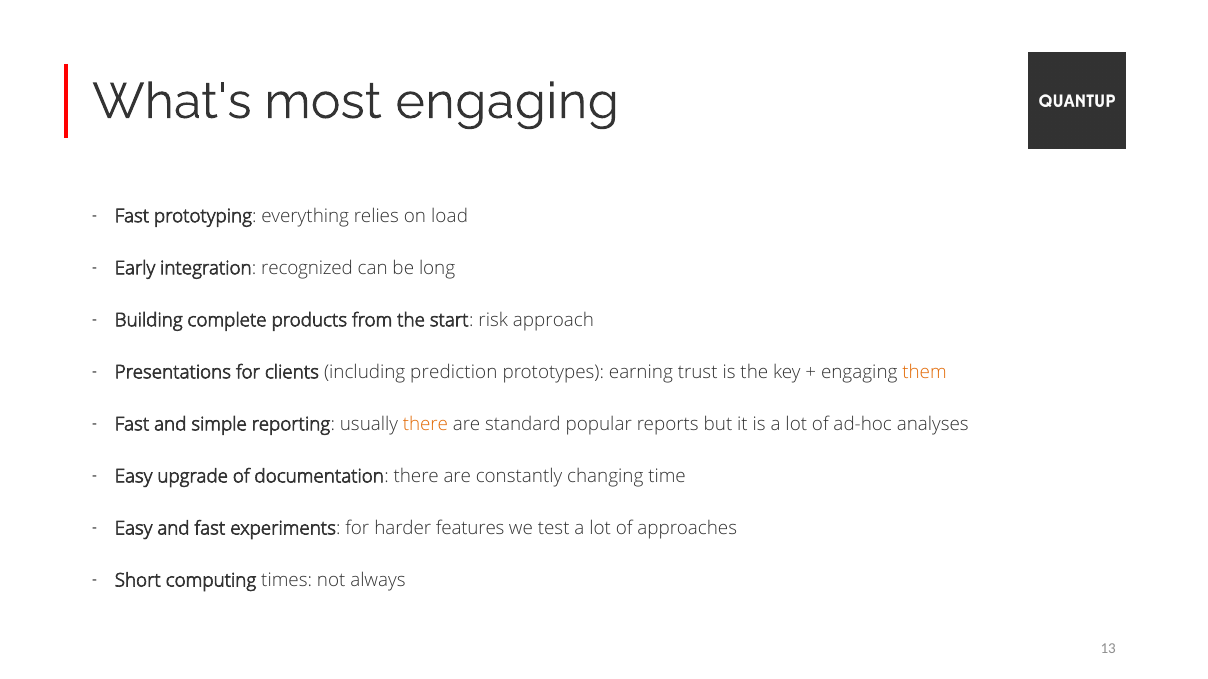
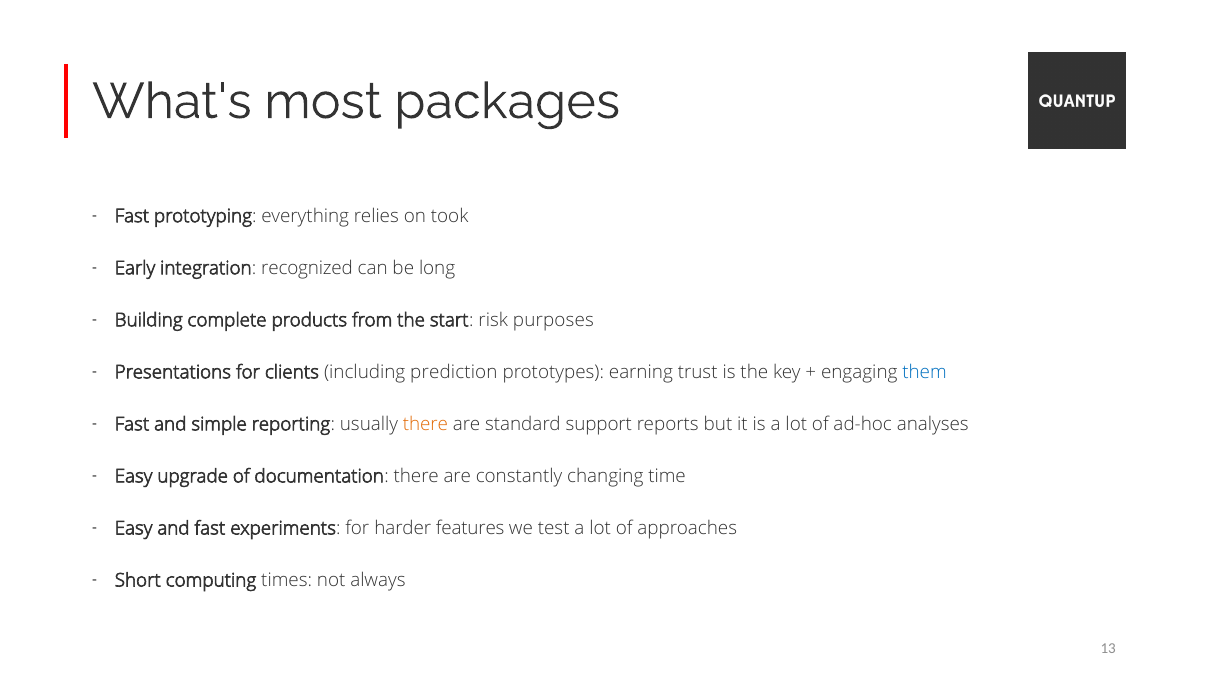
most engaging: engaging -> packages
load: load -> took
approach: approach -> purposes
them colour: orange -> blue
popular: popular -> support
